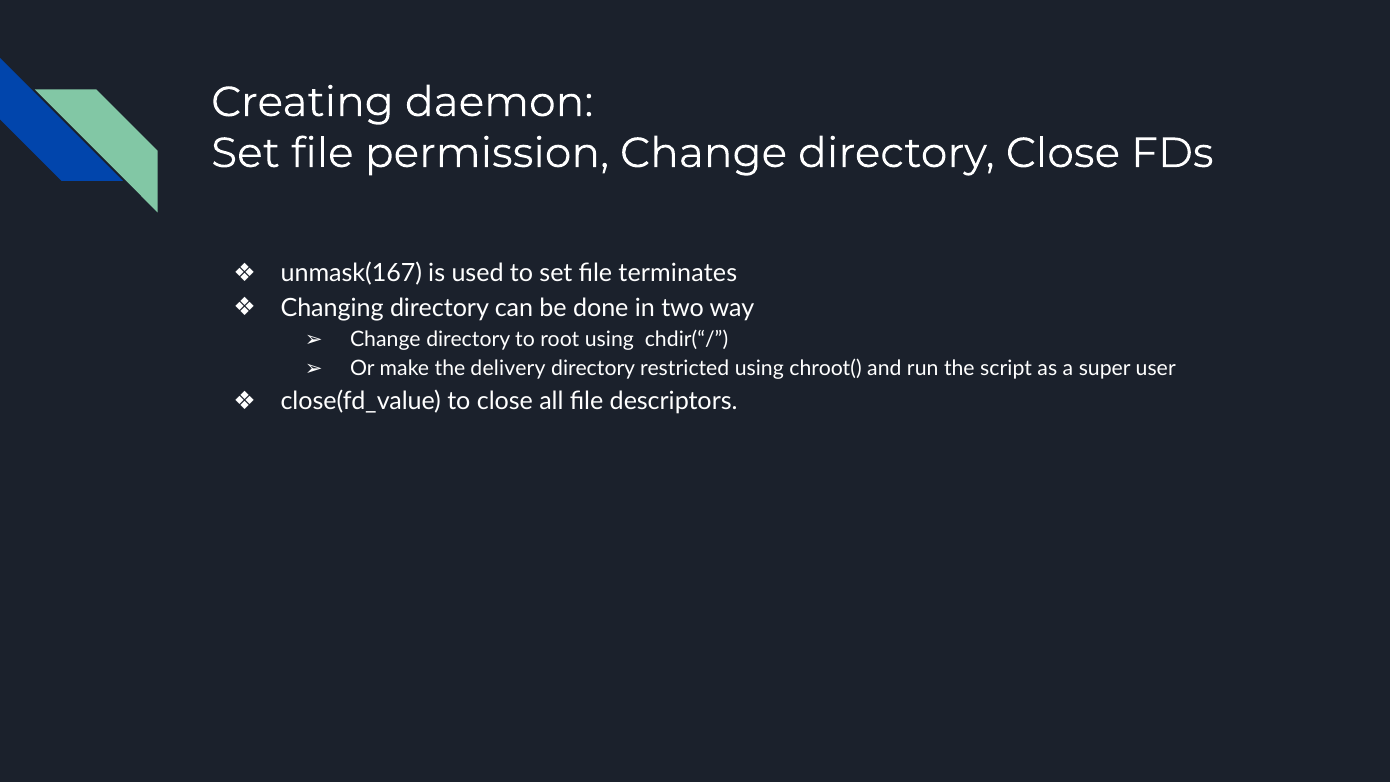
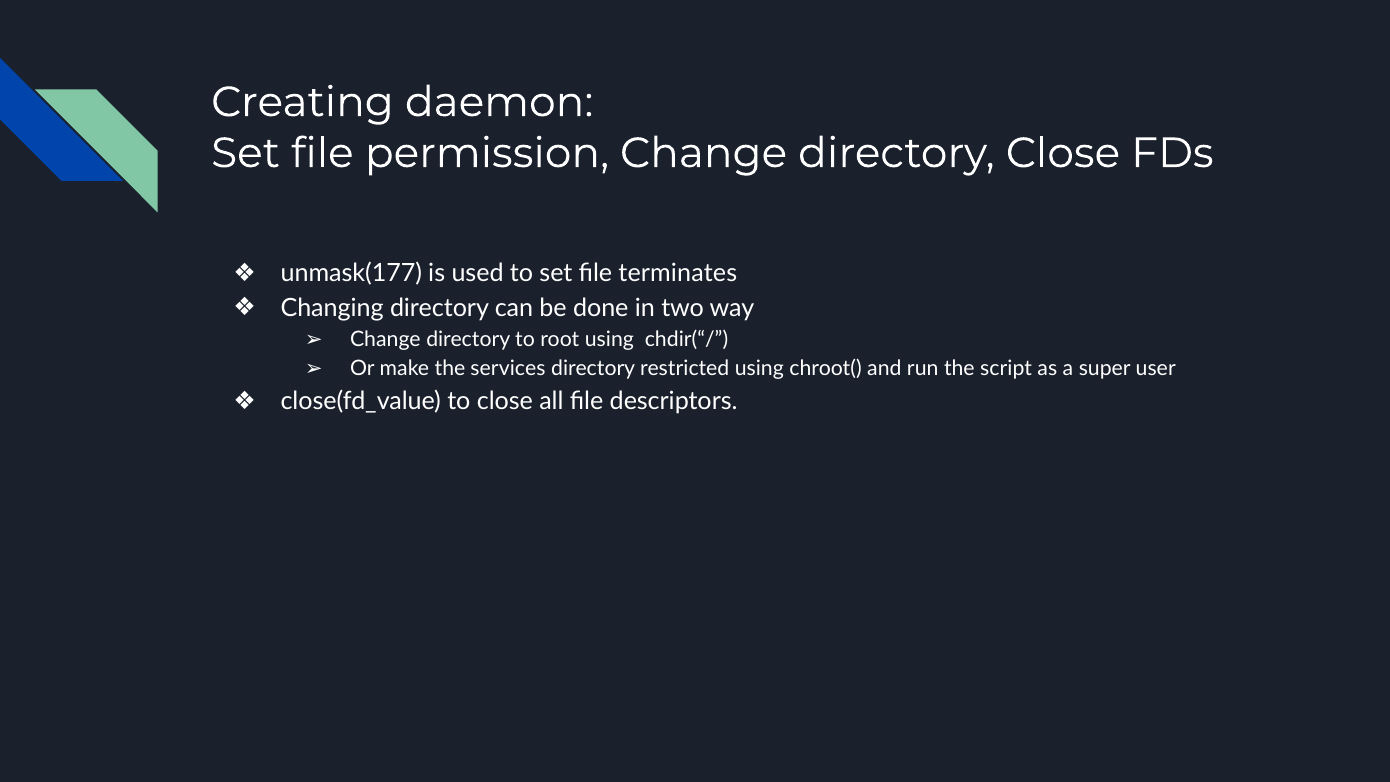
unmask(167: unmask(167 -> unmask(177
delivery: delivery -> services
